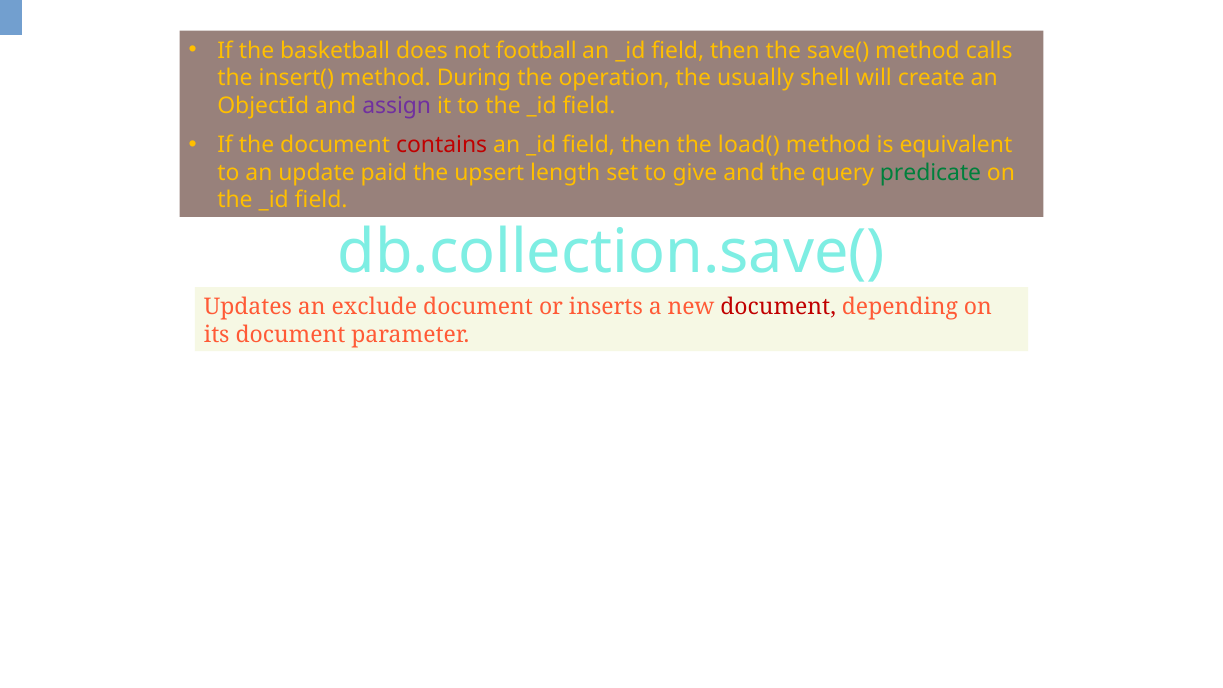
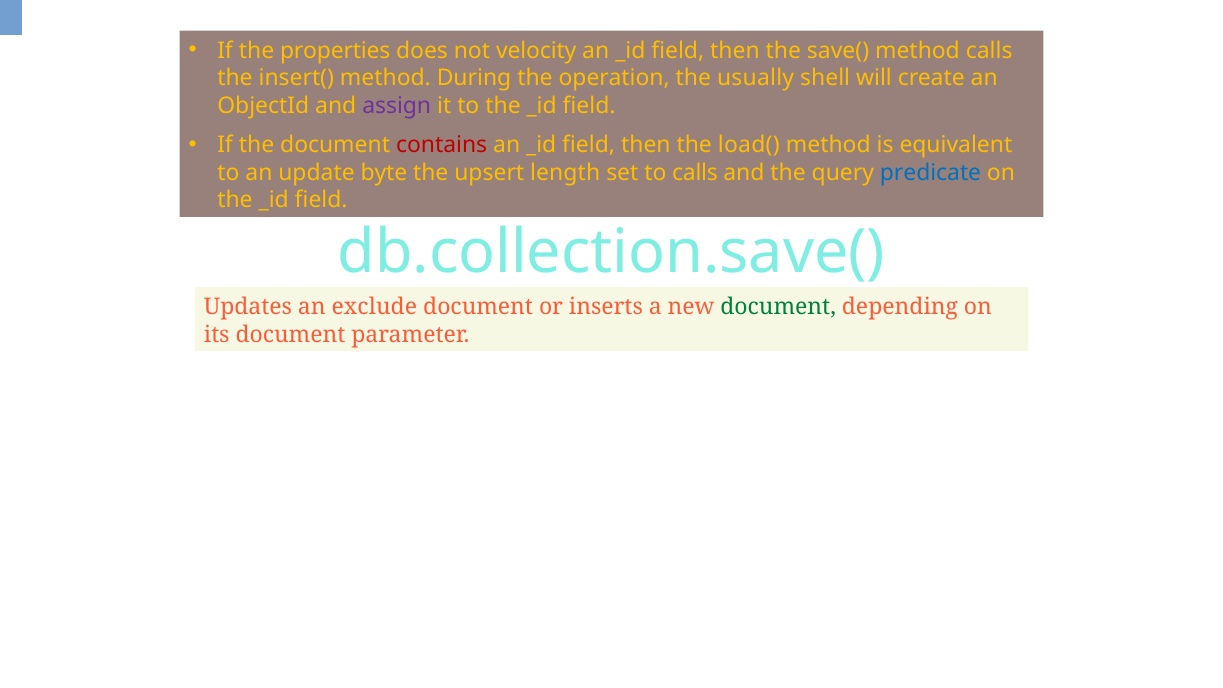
basketball: basketball -> properties
football: football -> velocity
paid: paid -> byte
to give: give -> calls
predicate colour: green -> blue
document at (778, 307) colour: red -> green
